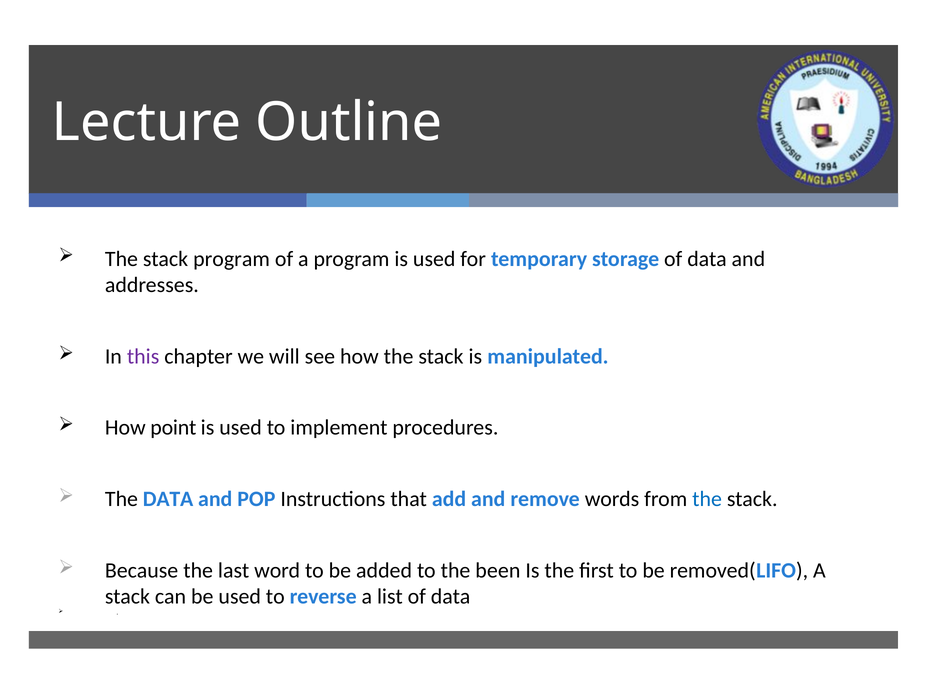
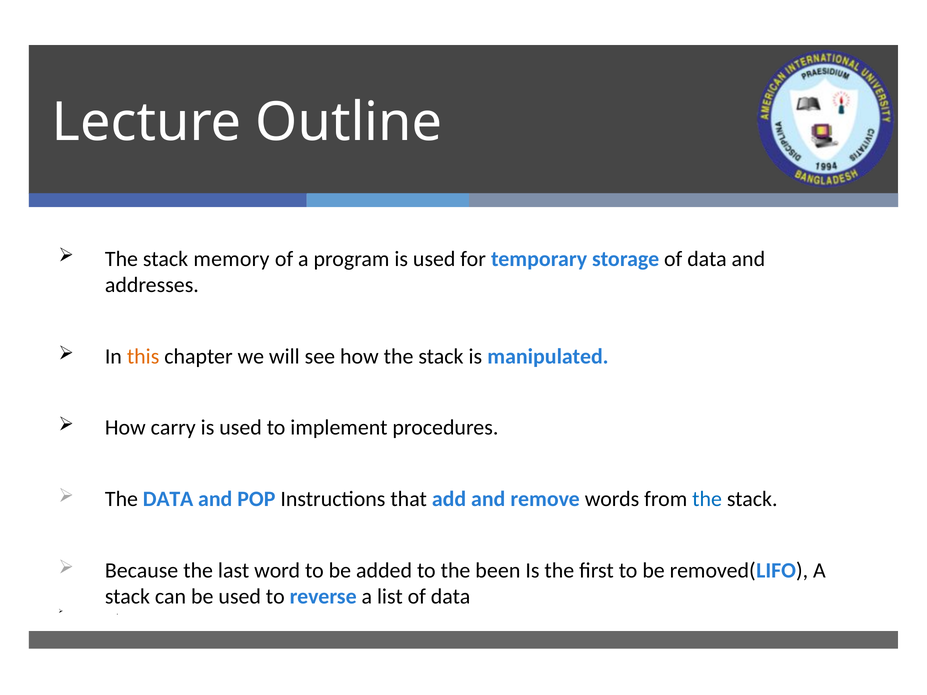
stack program: program -> memory
this colour: purple -> orange
point: point -> carry
